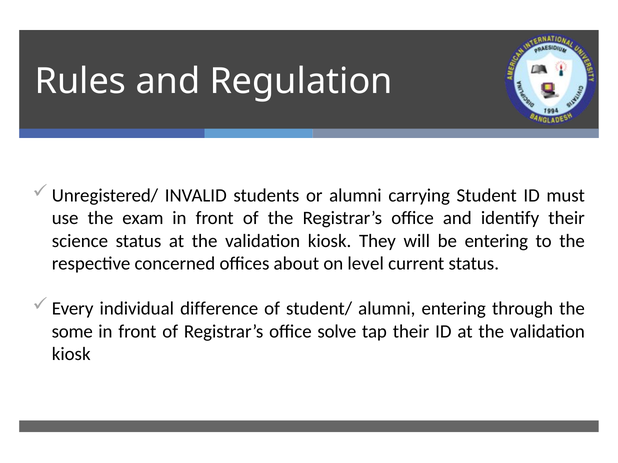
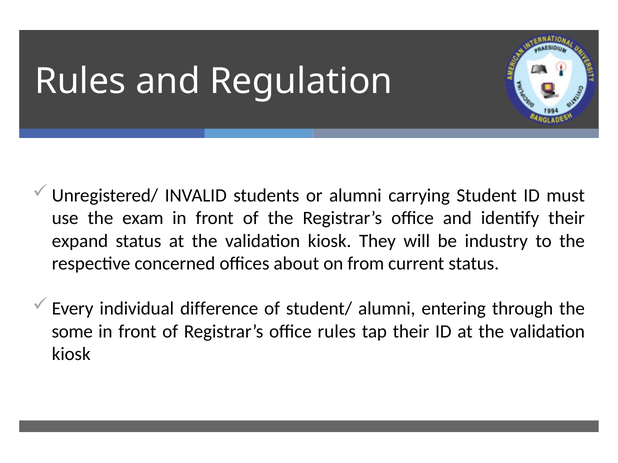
science: science -> expand
be entering: entering -> industry
level: level -> from
office solve: solve -> rules
